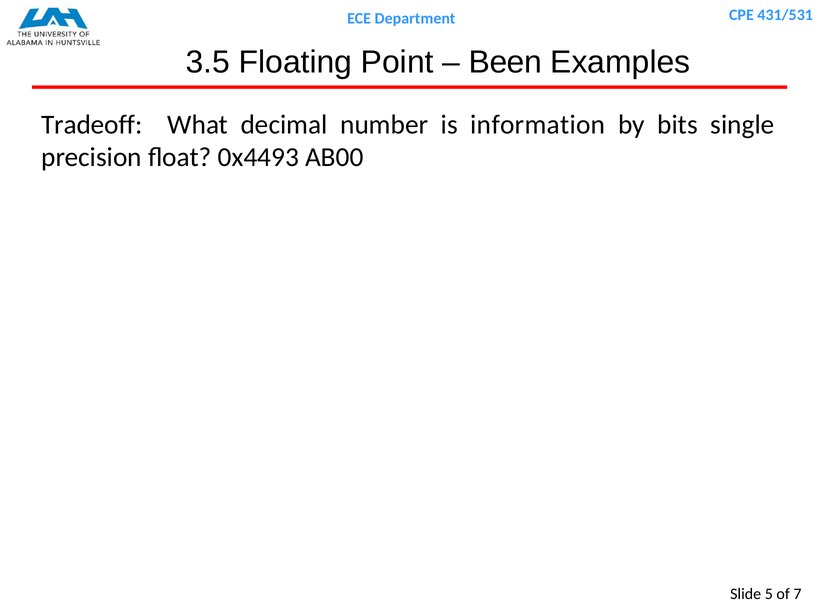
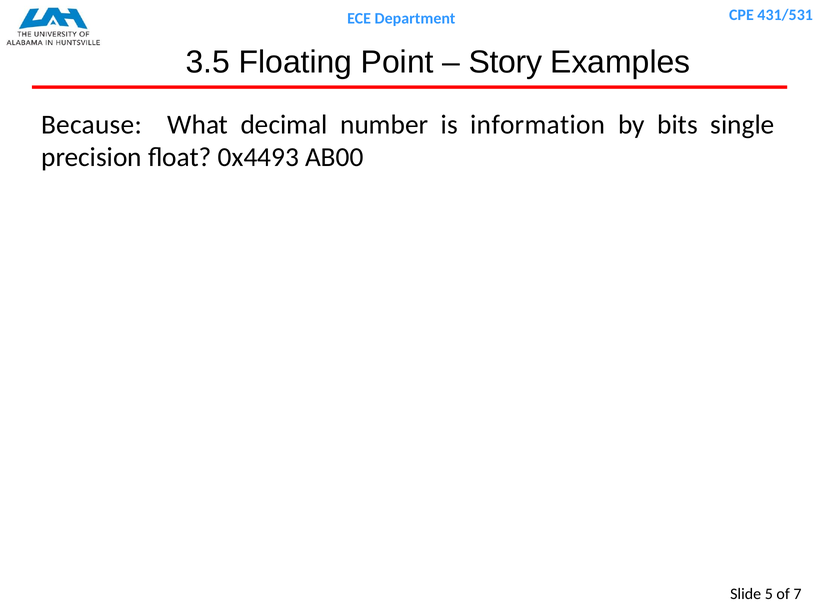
Been: Been -> Story
Tradeoff: Tradeoff -> Because
